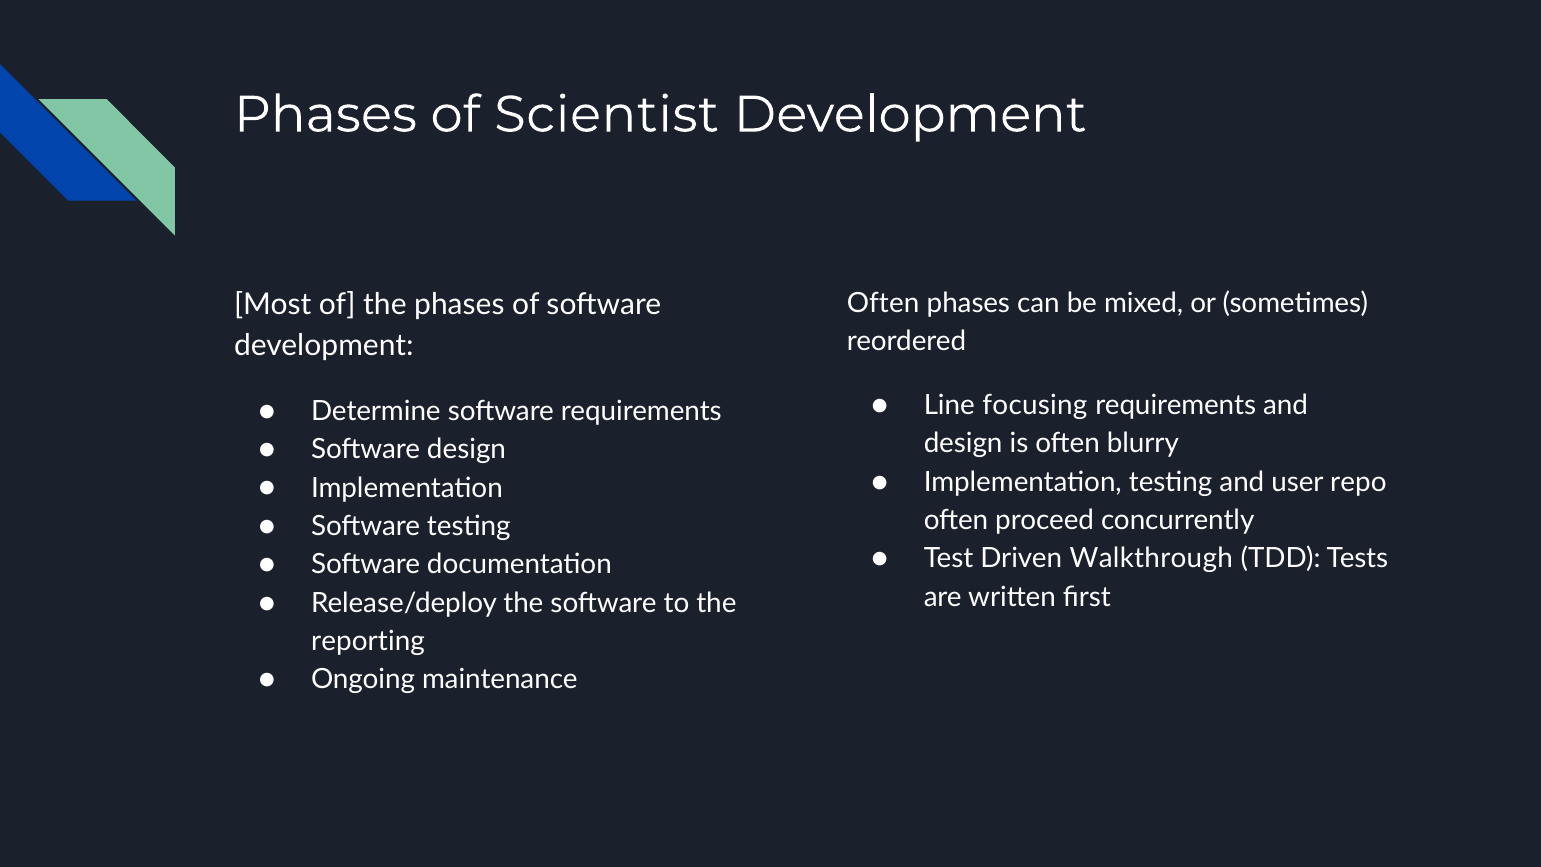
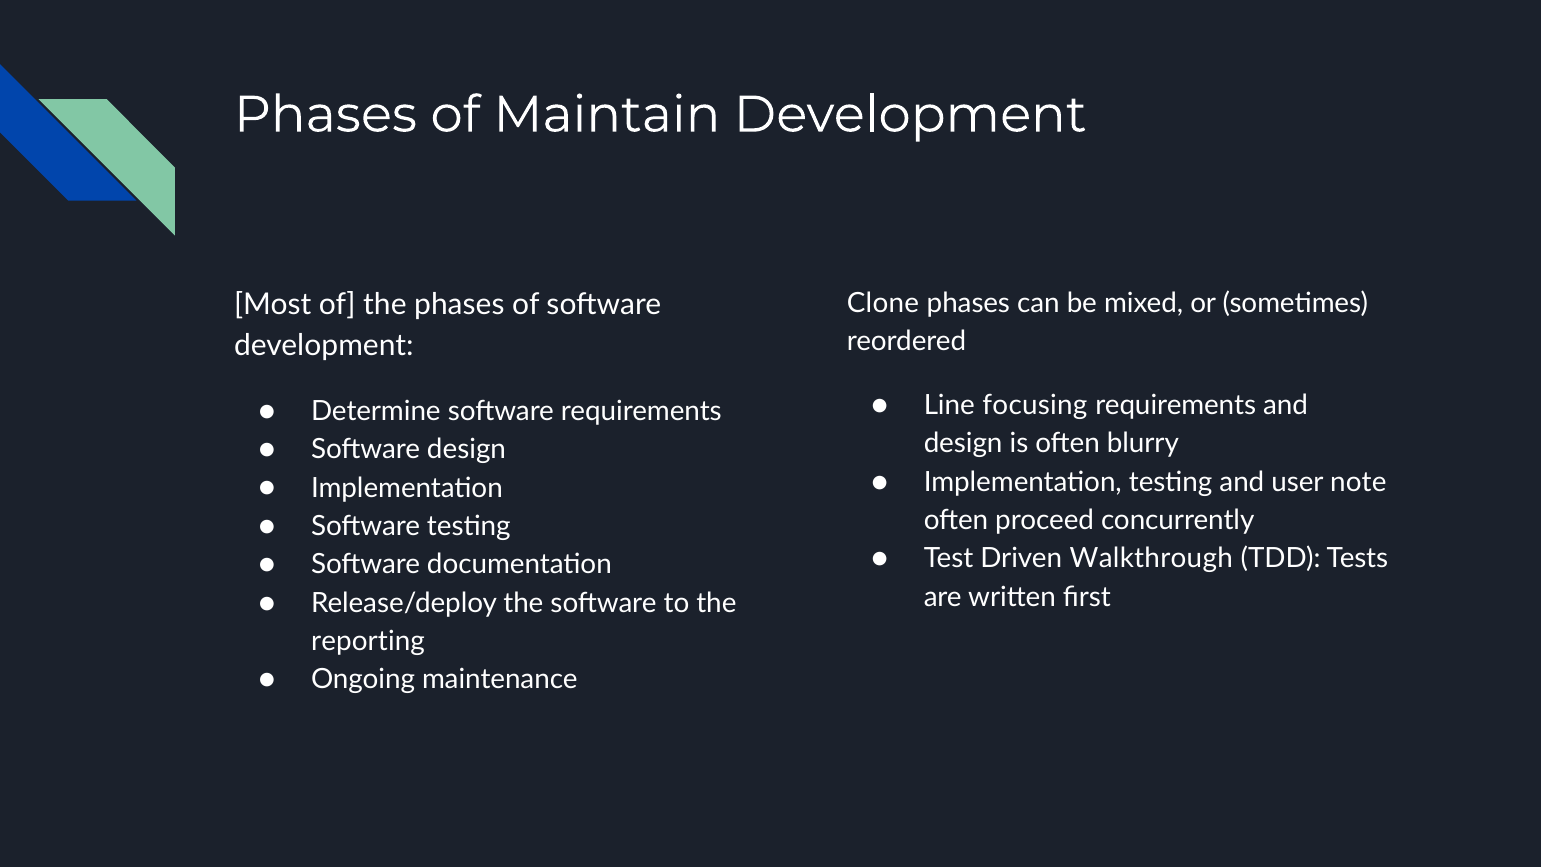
Scientist: Scientist -> Maintain
Often at (883, 303): Often -> Clone
repo: repo -> note
